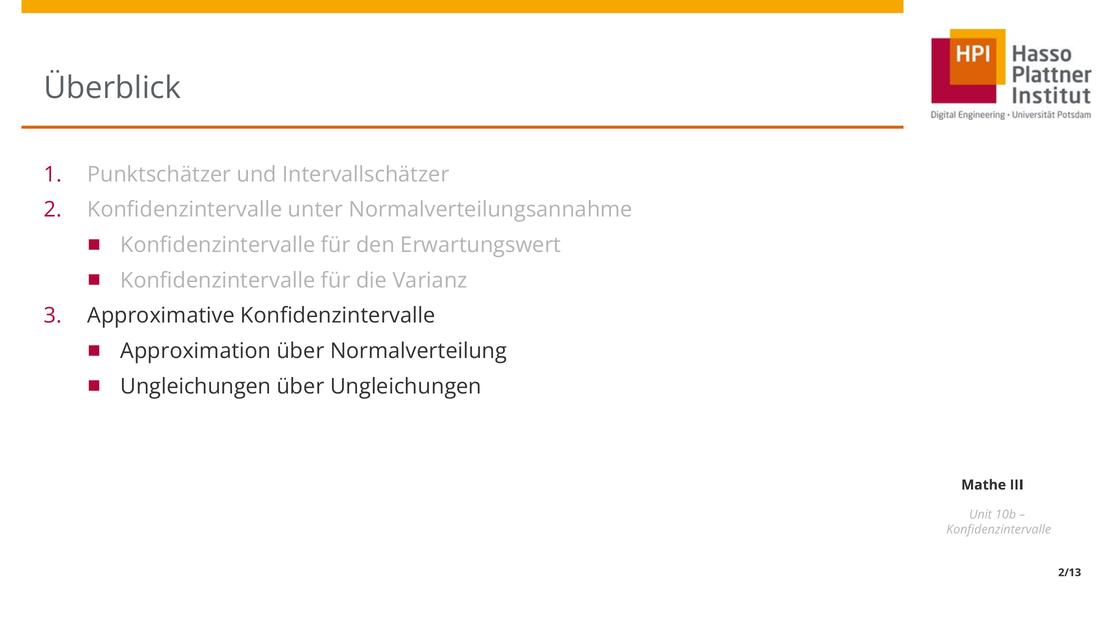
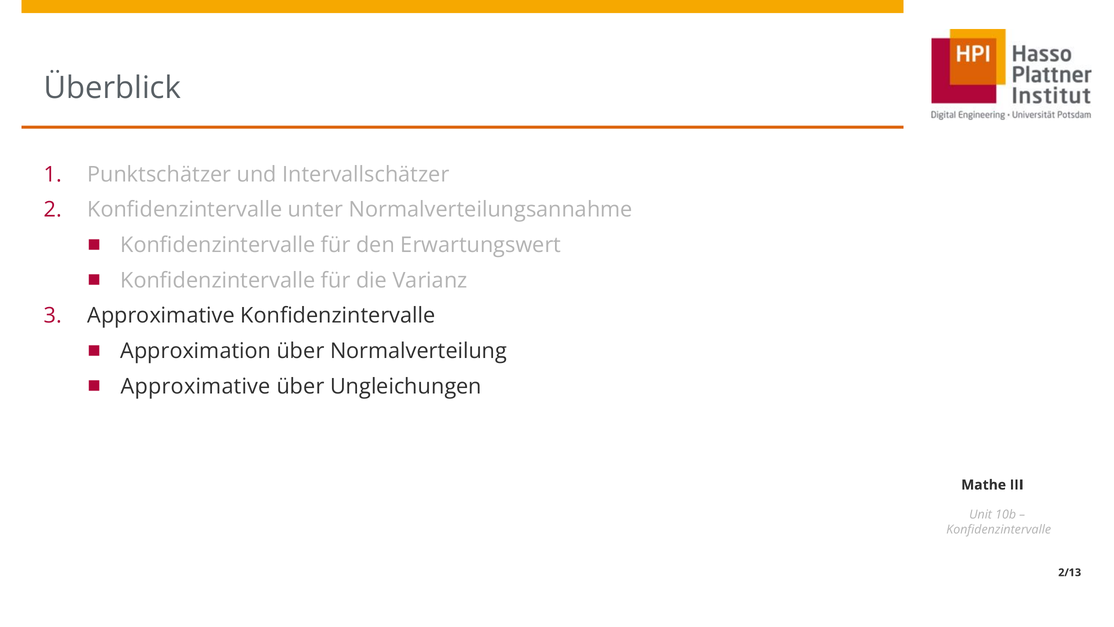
Ungleichungen at (196, 386): Ungleichungen -> Approximative
